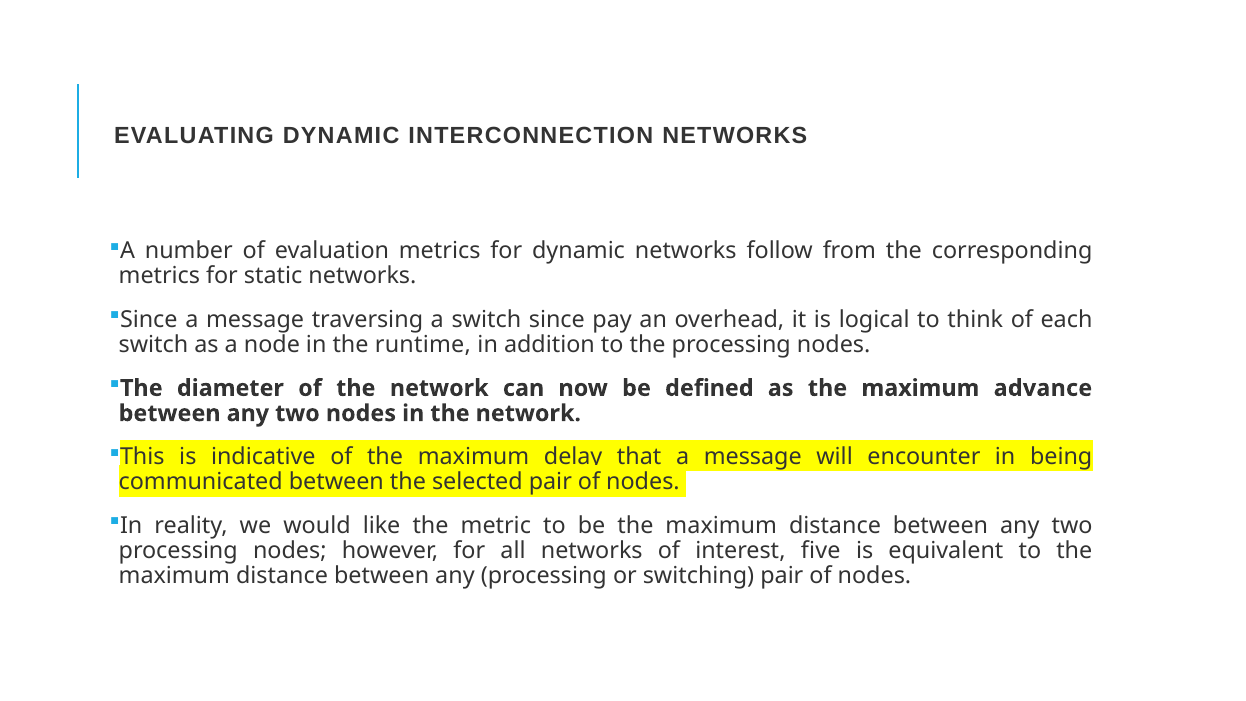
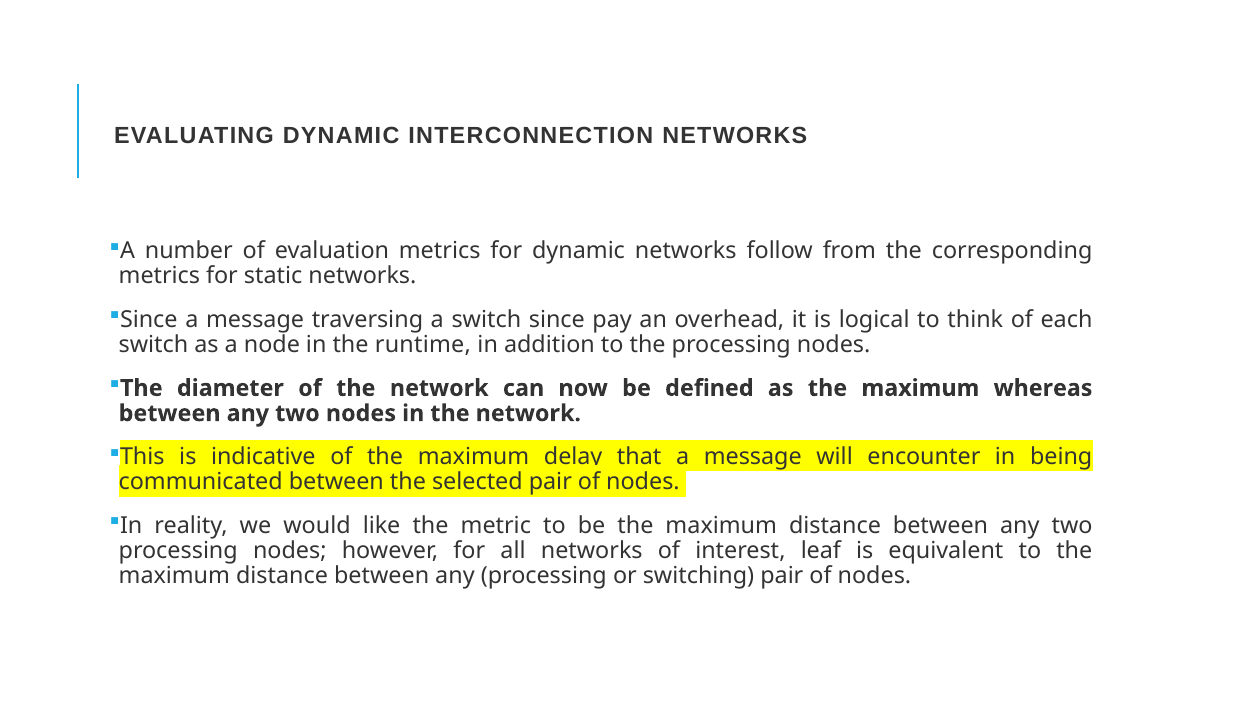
advance: advance -> whereas
five: five -> leaf
